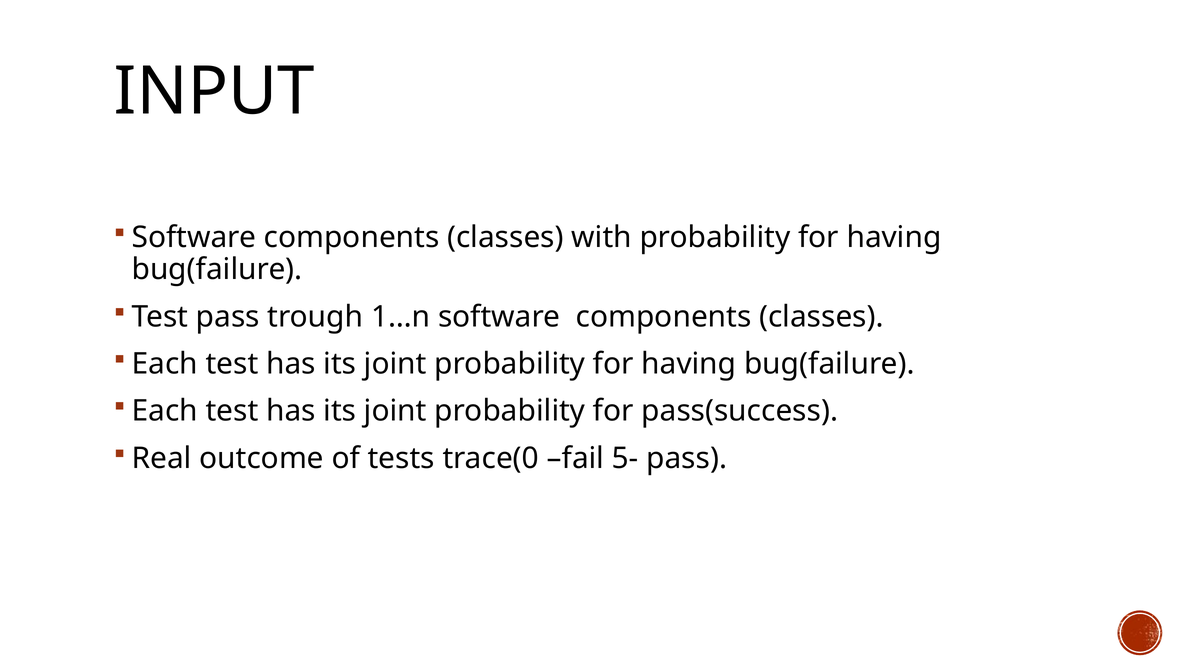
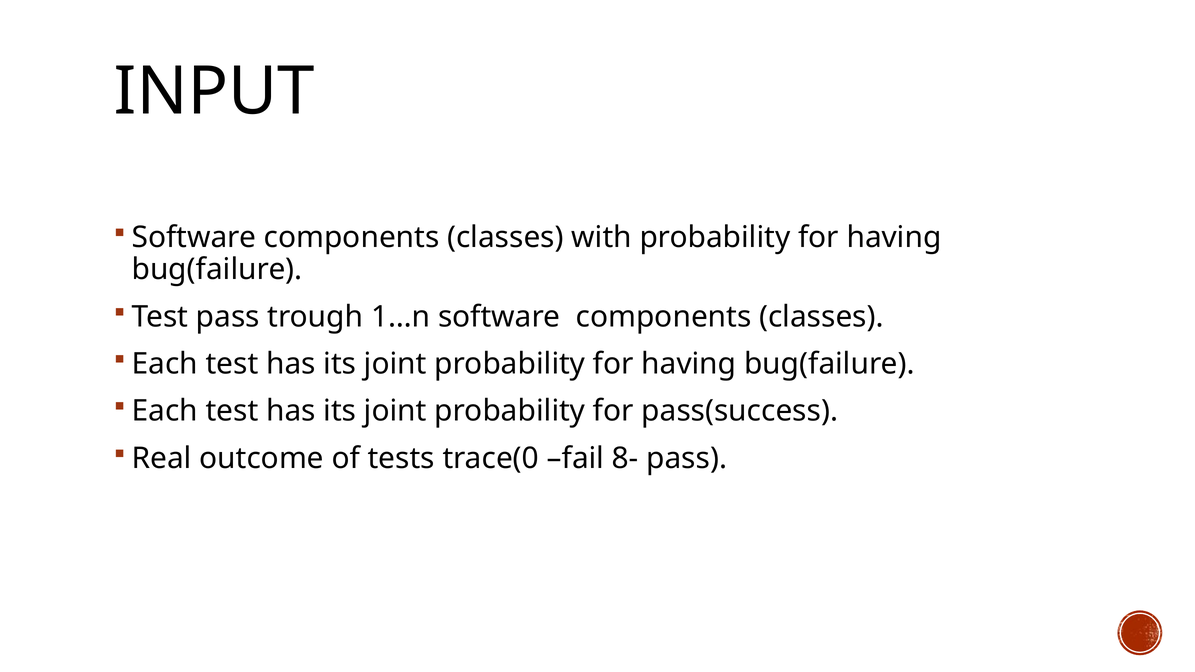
5-: 5- -> 8-
